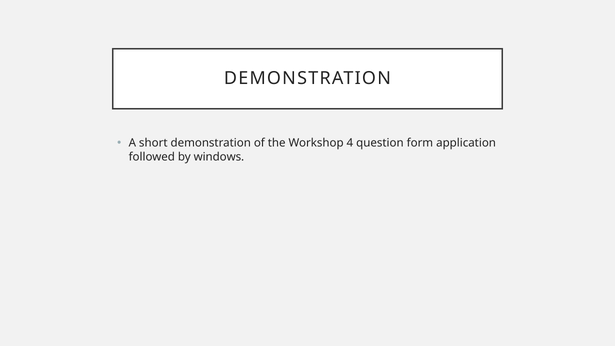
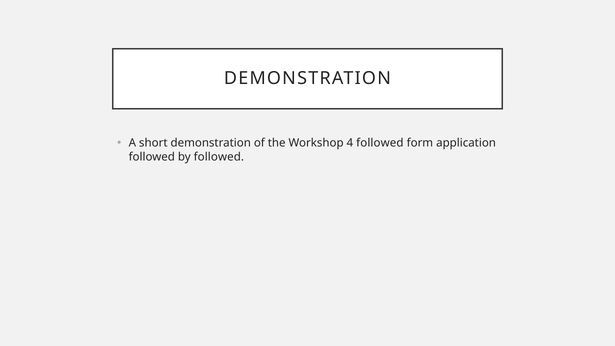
4 question: question -> followed
by windows: windows -> followed
